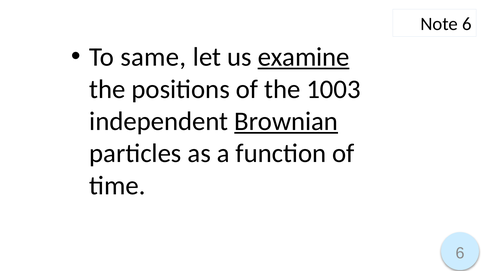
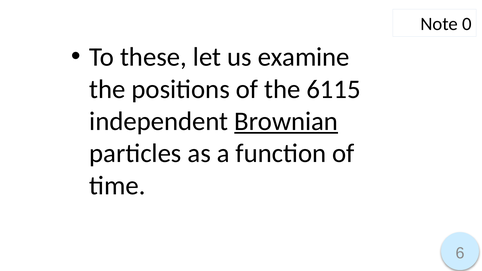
Note 6: 6 -> 0
same: same -> these
examine underline: present -> none
1003: 1003 -> 6115
